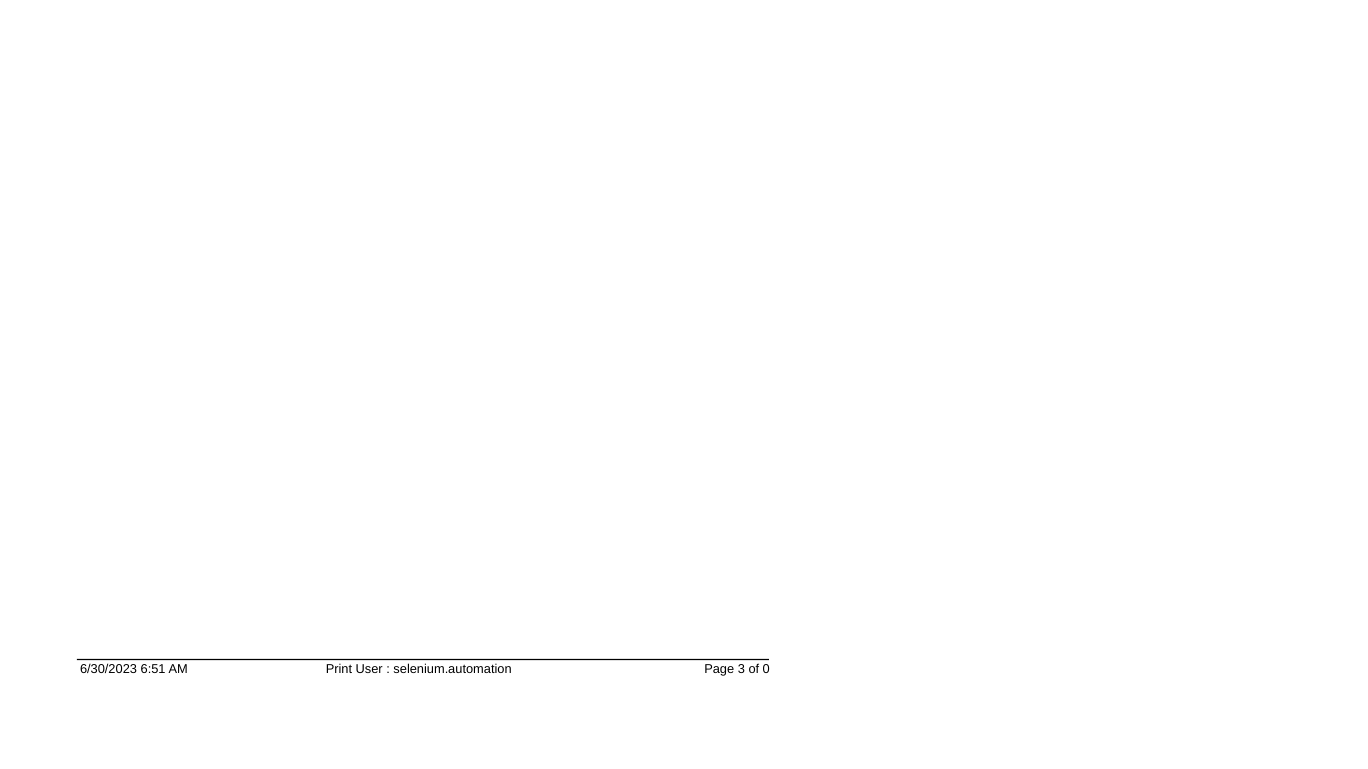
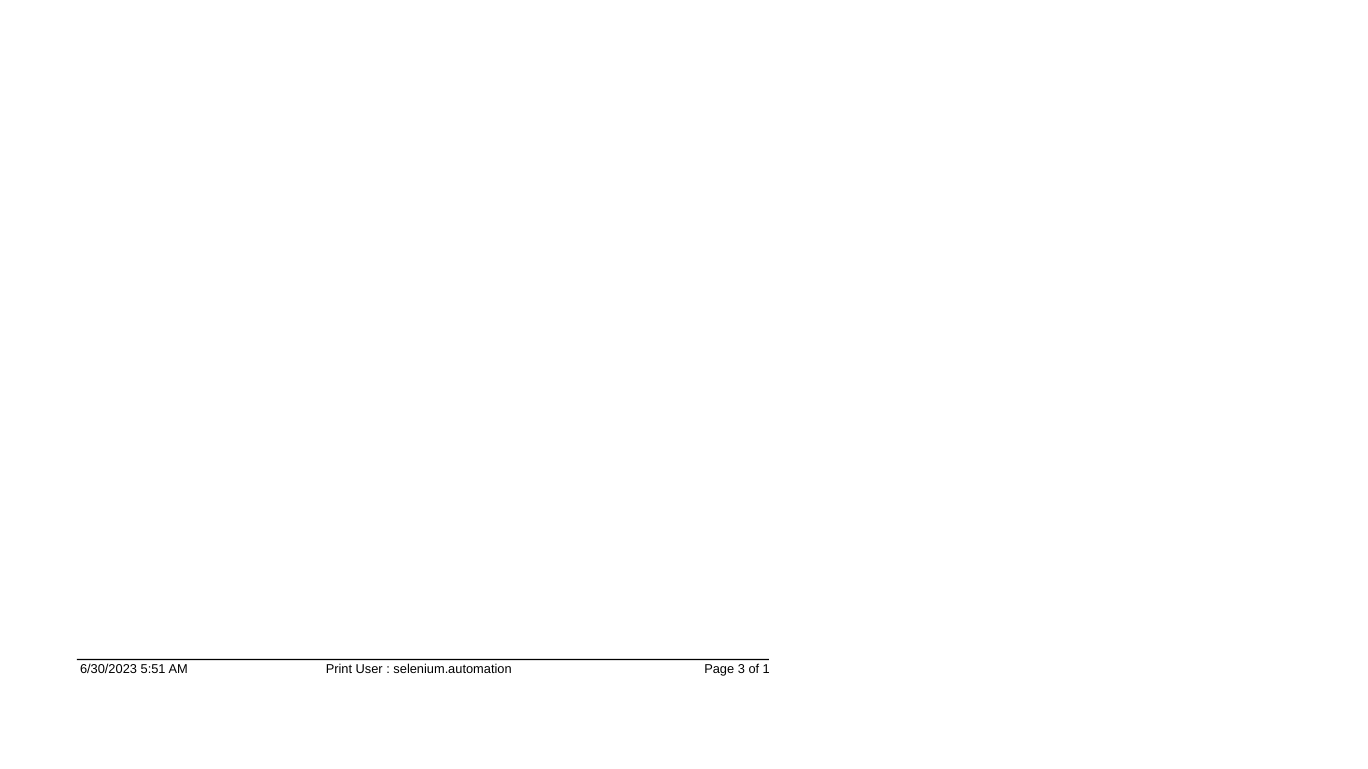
6:51: 6:51 -> 5:51
0: 0 -> 1
